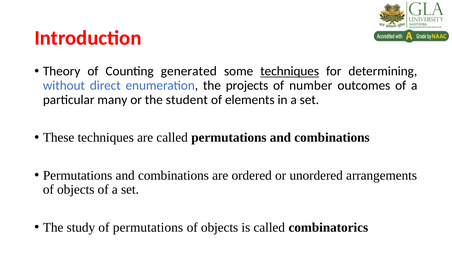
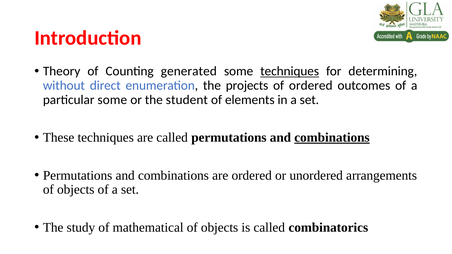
of number: number -> ordered
particular many: many -> some
combinations at (332, 138) underline: none -> present
of permutations: permutations -> mathematical
